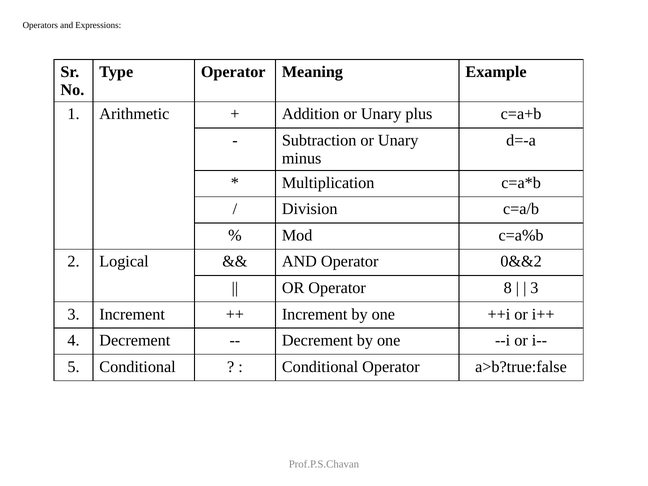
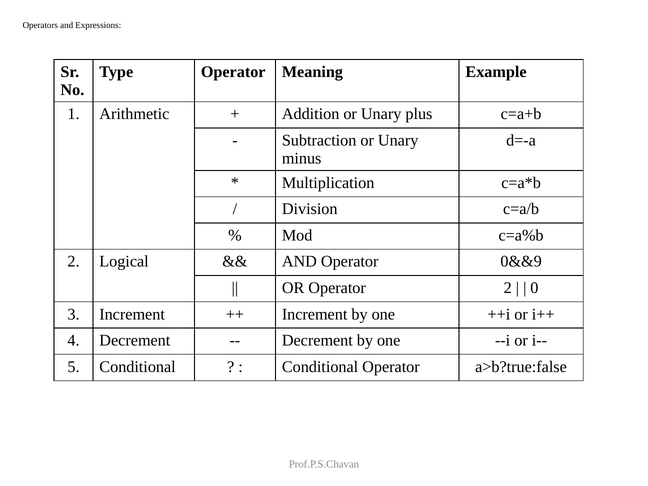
0&&2: 0&&2 -> 0&&9
Operator 8: 8 -> 2
3 at (534, 288): 3 -> 0
